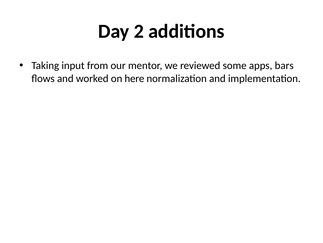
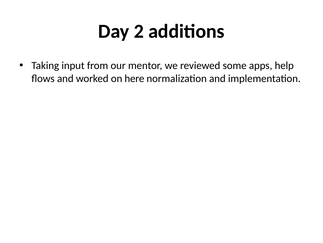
bars: bars -> help
